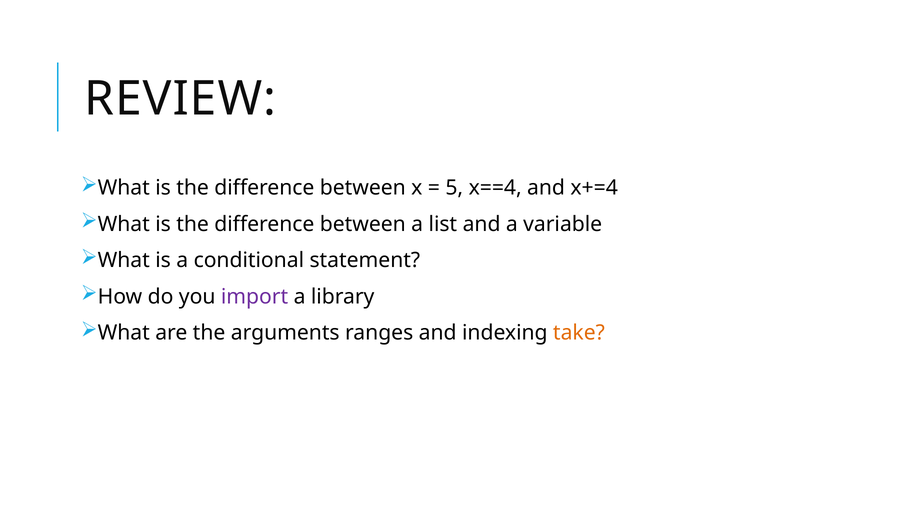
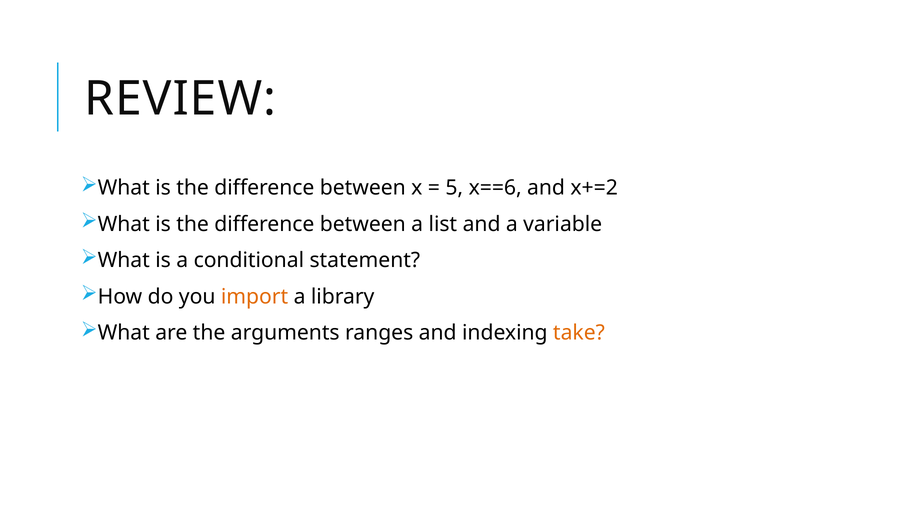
x==4: x==4 -> x==6
x+=4: x+=4 -> x+=2
import colour: purple -> orange
